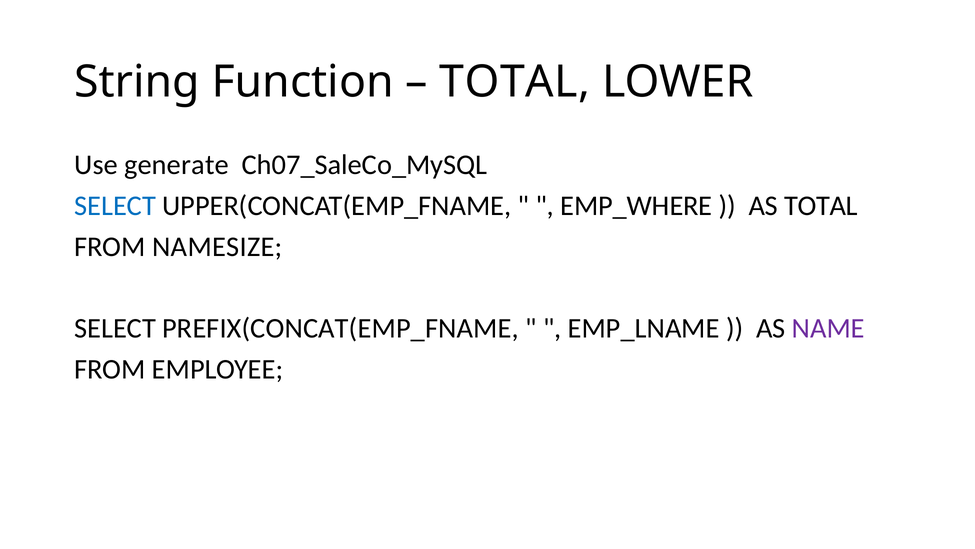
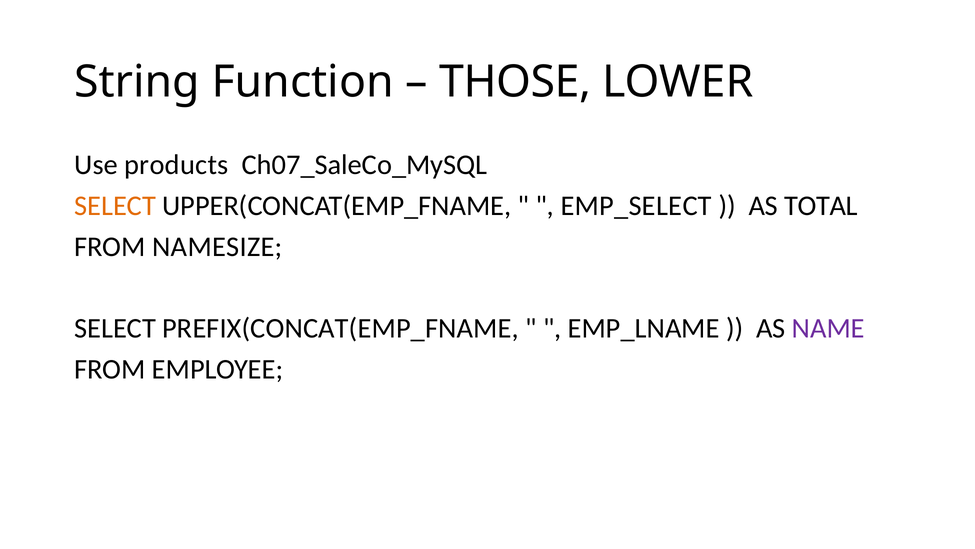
TOTAL at (515, 82): TOTAL -> THOSE
generate: generate -> products
SELECT at (115, 206) colour: blue -> orange
EMP_WHERE: EMP_WHERE -> EMP_SELECT
